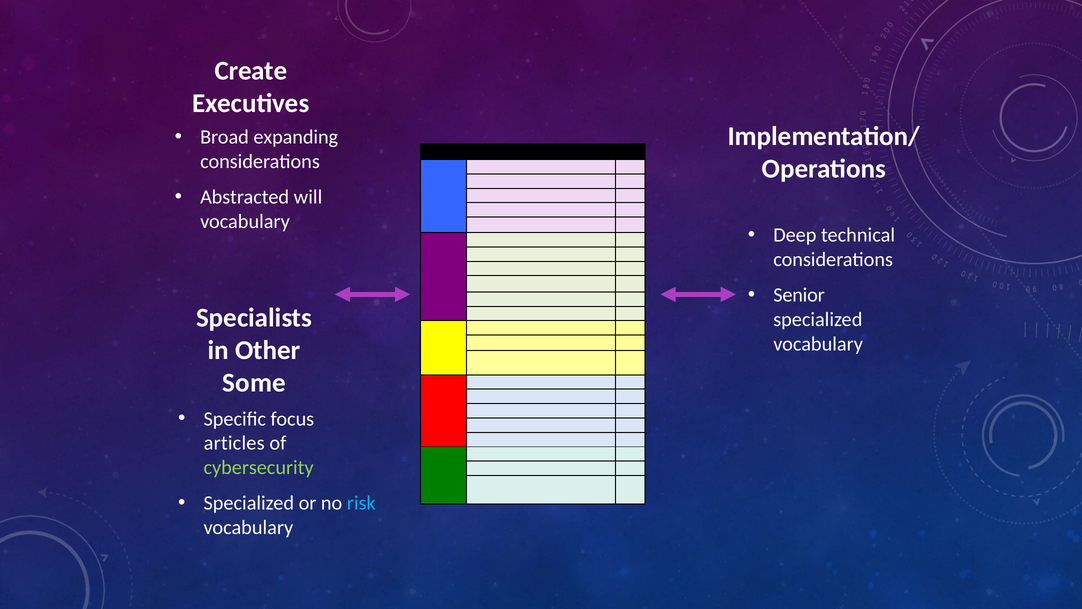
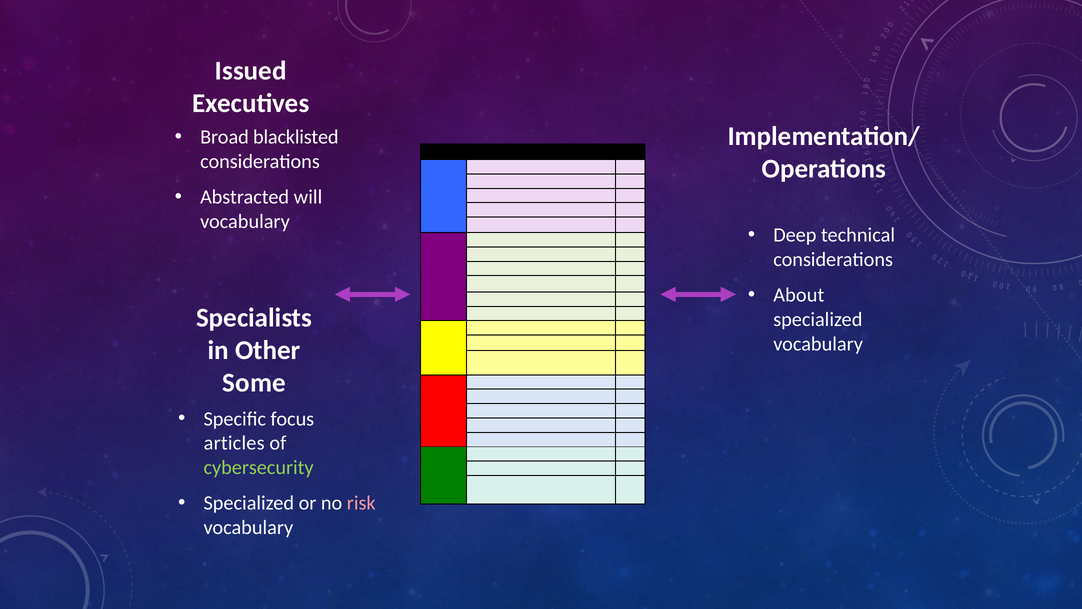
Create: Create -> Issued
expanding: expanding -> blacklisted
Senior: Senior -> About
risk colour: light blue -> pink
